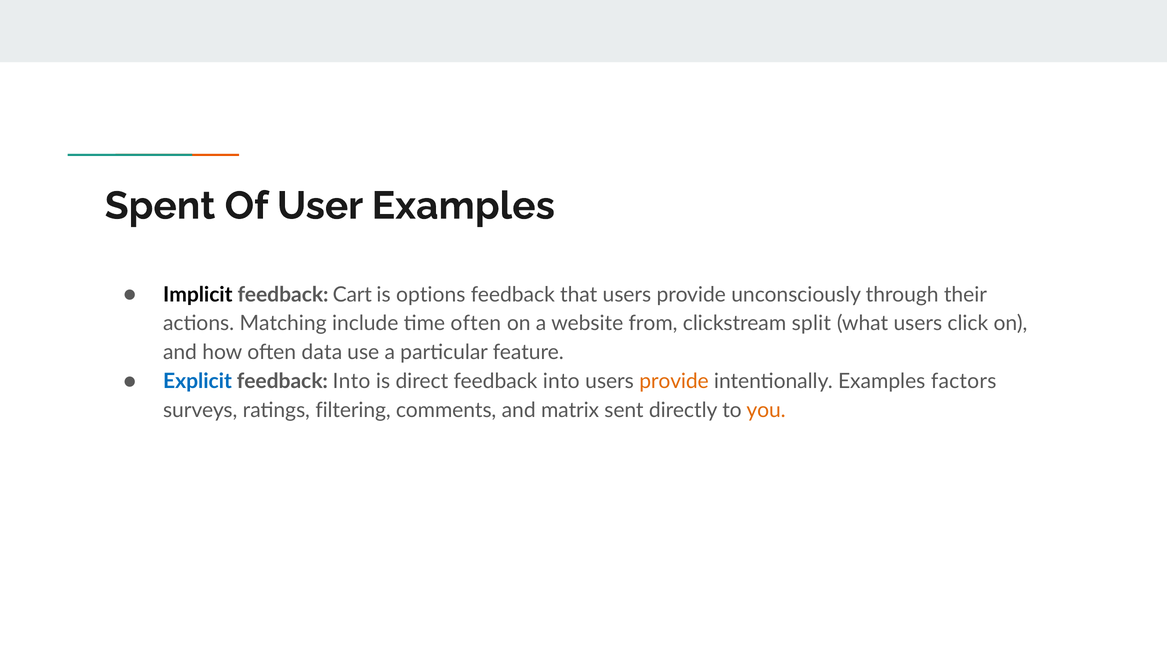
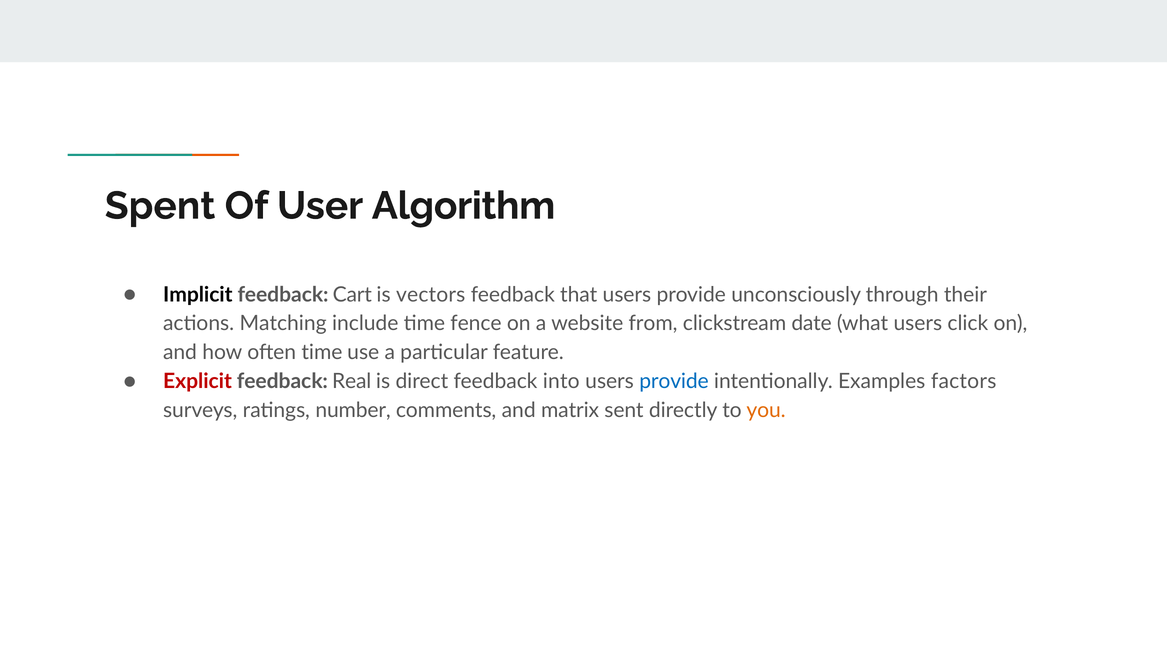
User Examples: Examples -> Algorithm
options: options -> vectors
time often: often -> fence
split: split -> date
often data: data -> time
Explicit colour: blue -> red
Into at (351, 382): Into -> Real
provide at (674, 382) colour: orange -> blue
filtering: filtering -> number
